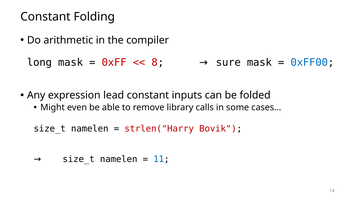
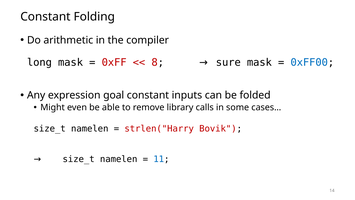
lead: lead -> goal
